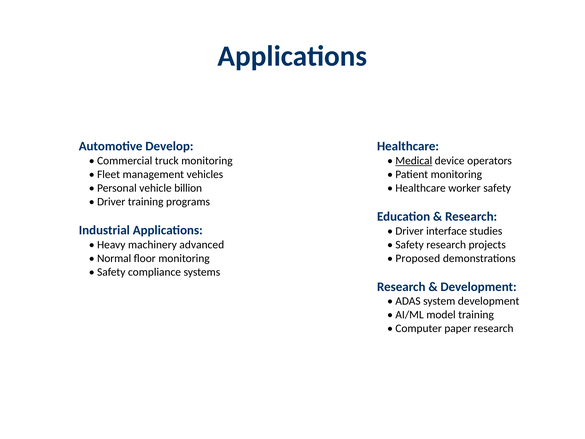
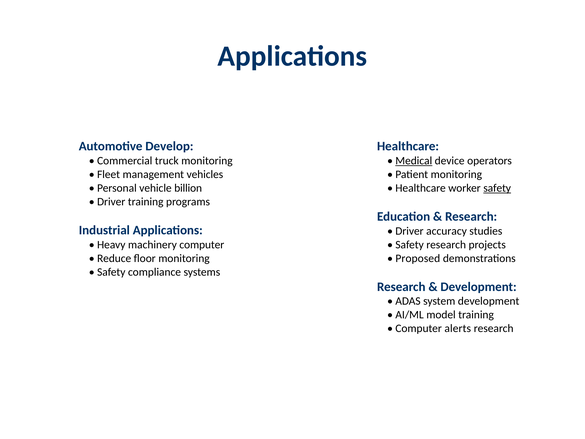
safety at (497, 188) underline: none -> present
interface: interface -> accuracy
machinery advanced: advanced -> computer
Normal: Normal -> Reduce
paper: paper -> alerts
